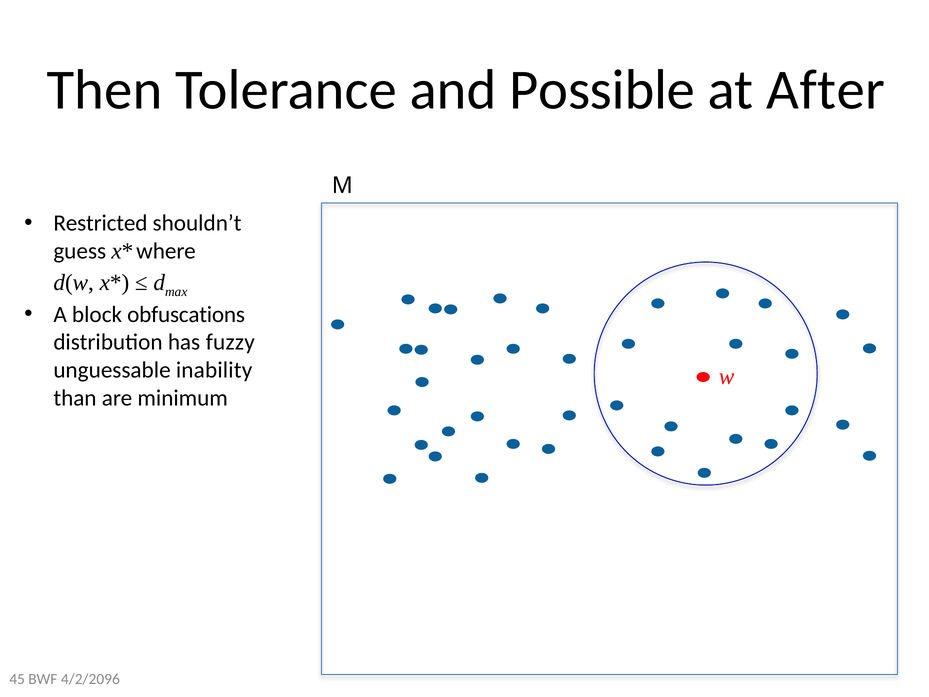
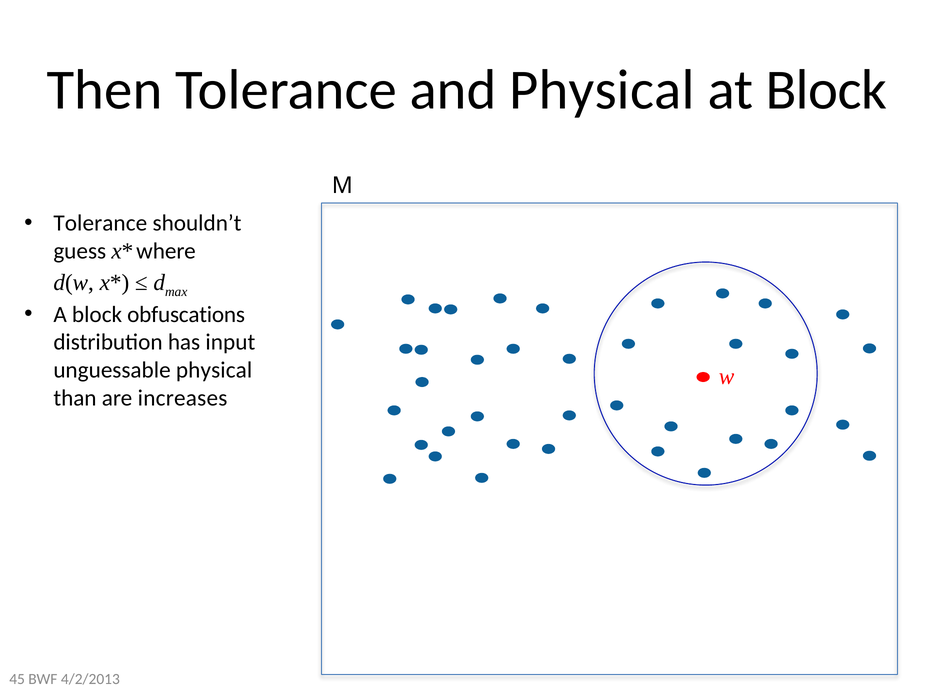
and Possible: Possible -> Physical
at After: After -> Block
Restricted at (100, 223): Restricted -> Tolerance
fuzzy: fuzzy -> input
unguessable inability: inability -> physical
minimum: minimum -> increases
4/2/2096: 4/2/2096 -> 4/2/2013
